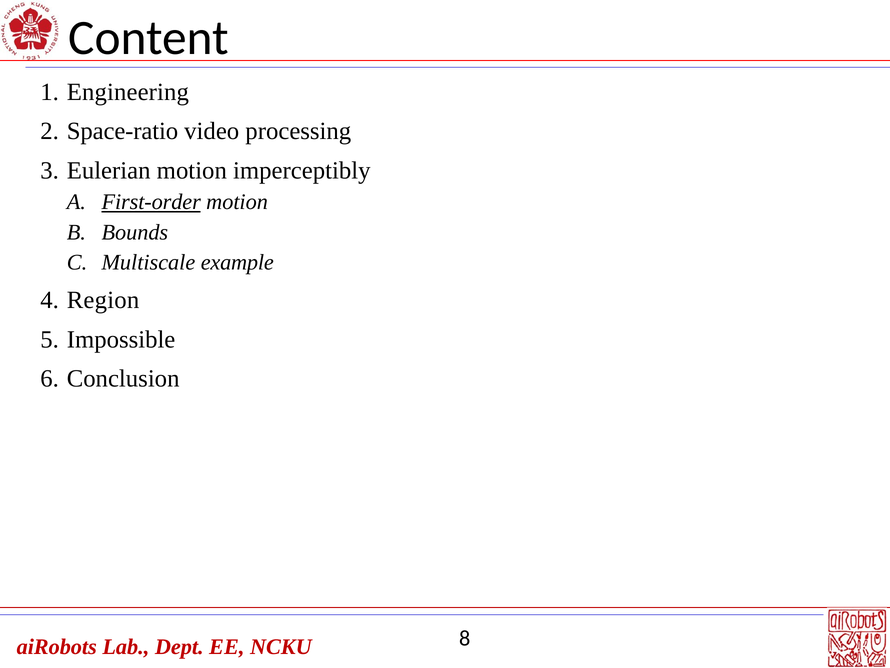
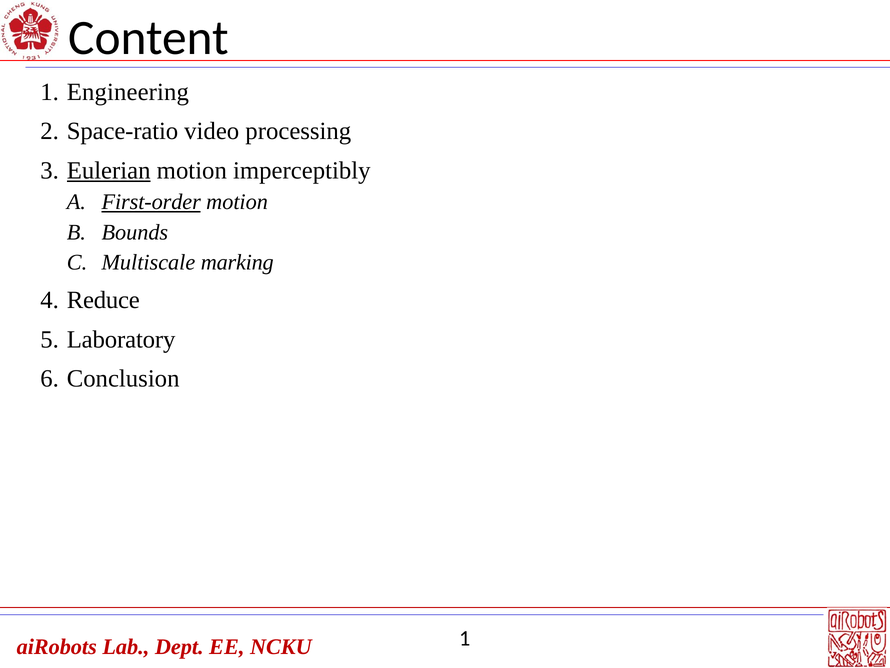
Eulerian underline: none -> present
example: example -> marking
Region: Region -> Reduce
Impossible: Impossible -> Laboratory
8 at (465, 638): 8 -> 1
